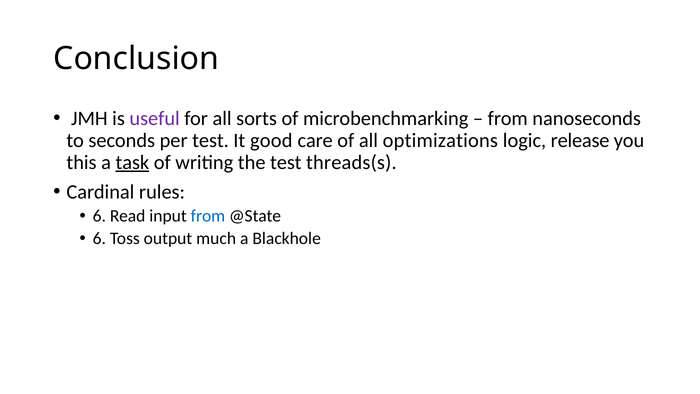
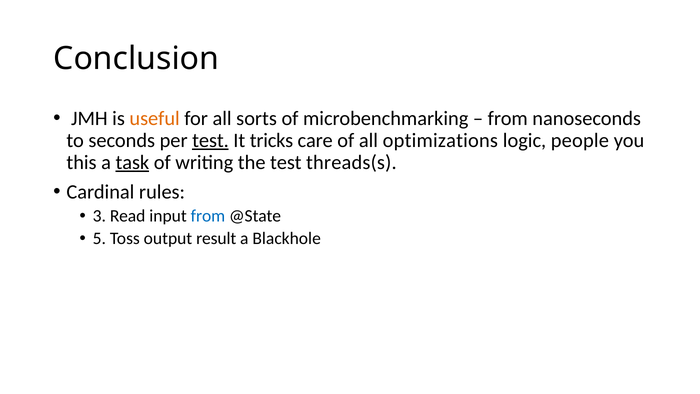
useful colour: purple -> orange
test at (211, 140) underline: none -> present
good: good -> tricks
release: release -> people
6 at (99, 216): 6 -> 3
6 at (99, 238): 6 -> 5
much: much -> result
